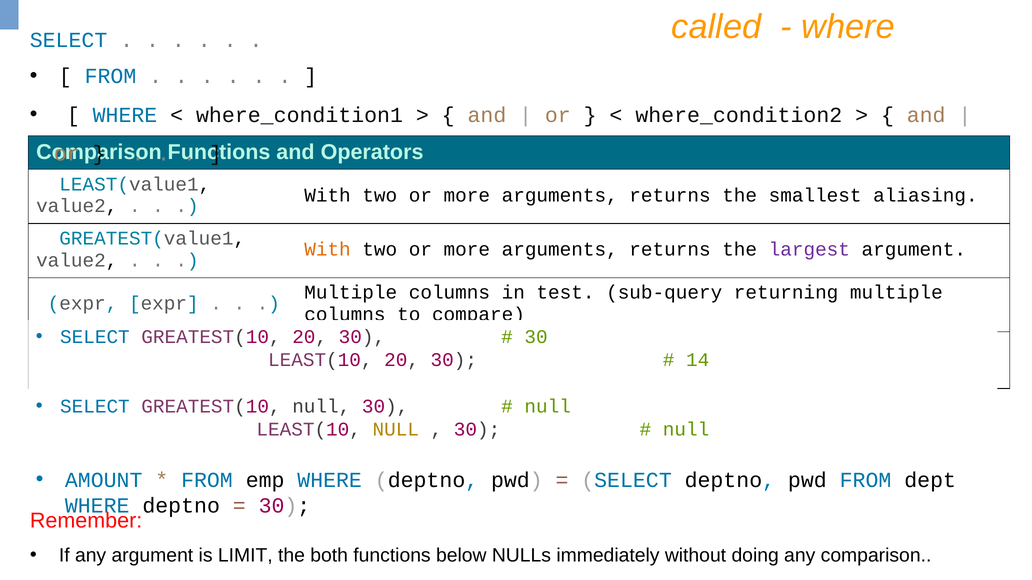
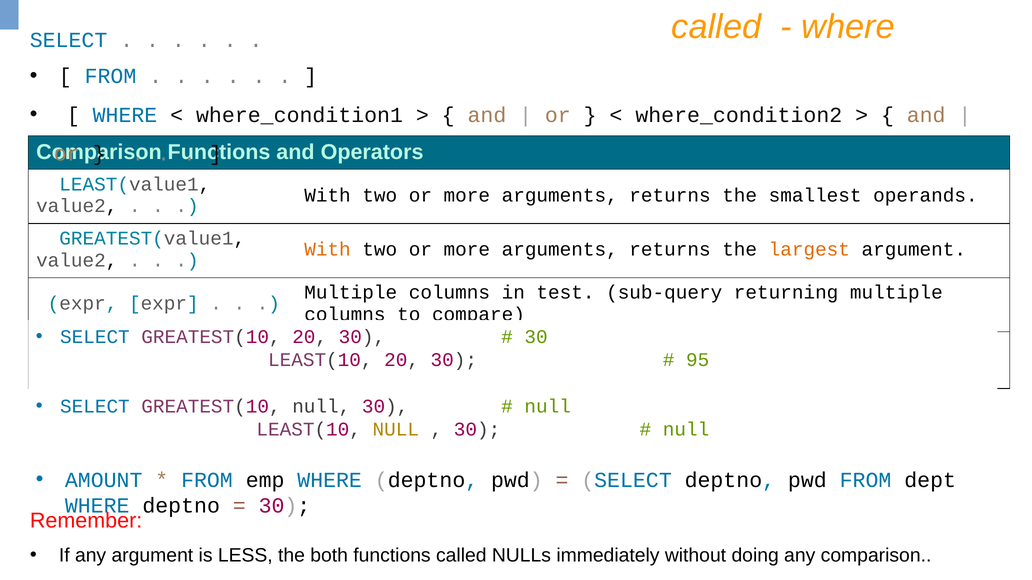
aliasing: aliasing -> operands
largest colour: purple -> orange
14: 14 -> 95
LIMIT: LIMIT -> LESS
functions below: below -> called
